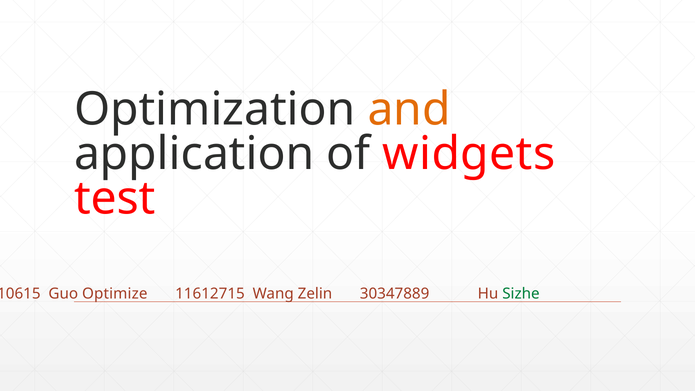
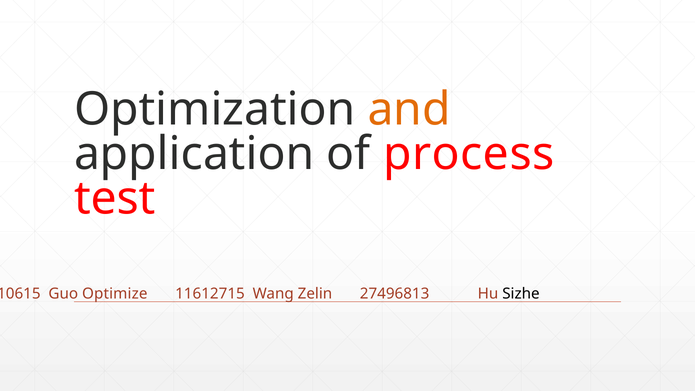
widgets: widgets -> process
30347889: 30347889 -> 27496813
Sizhe colour: green -> black
